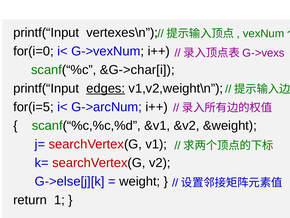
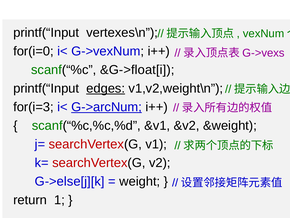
&G->char[i: &G->char[i -> &G->float[i
for(i=5: for(i=5 -> for(i=3
G->arcNum underline: none -> present
